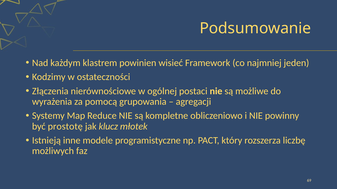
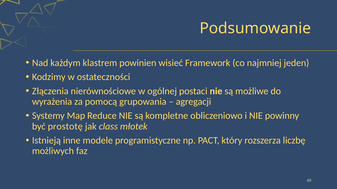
klucz: klucz -> class
